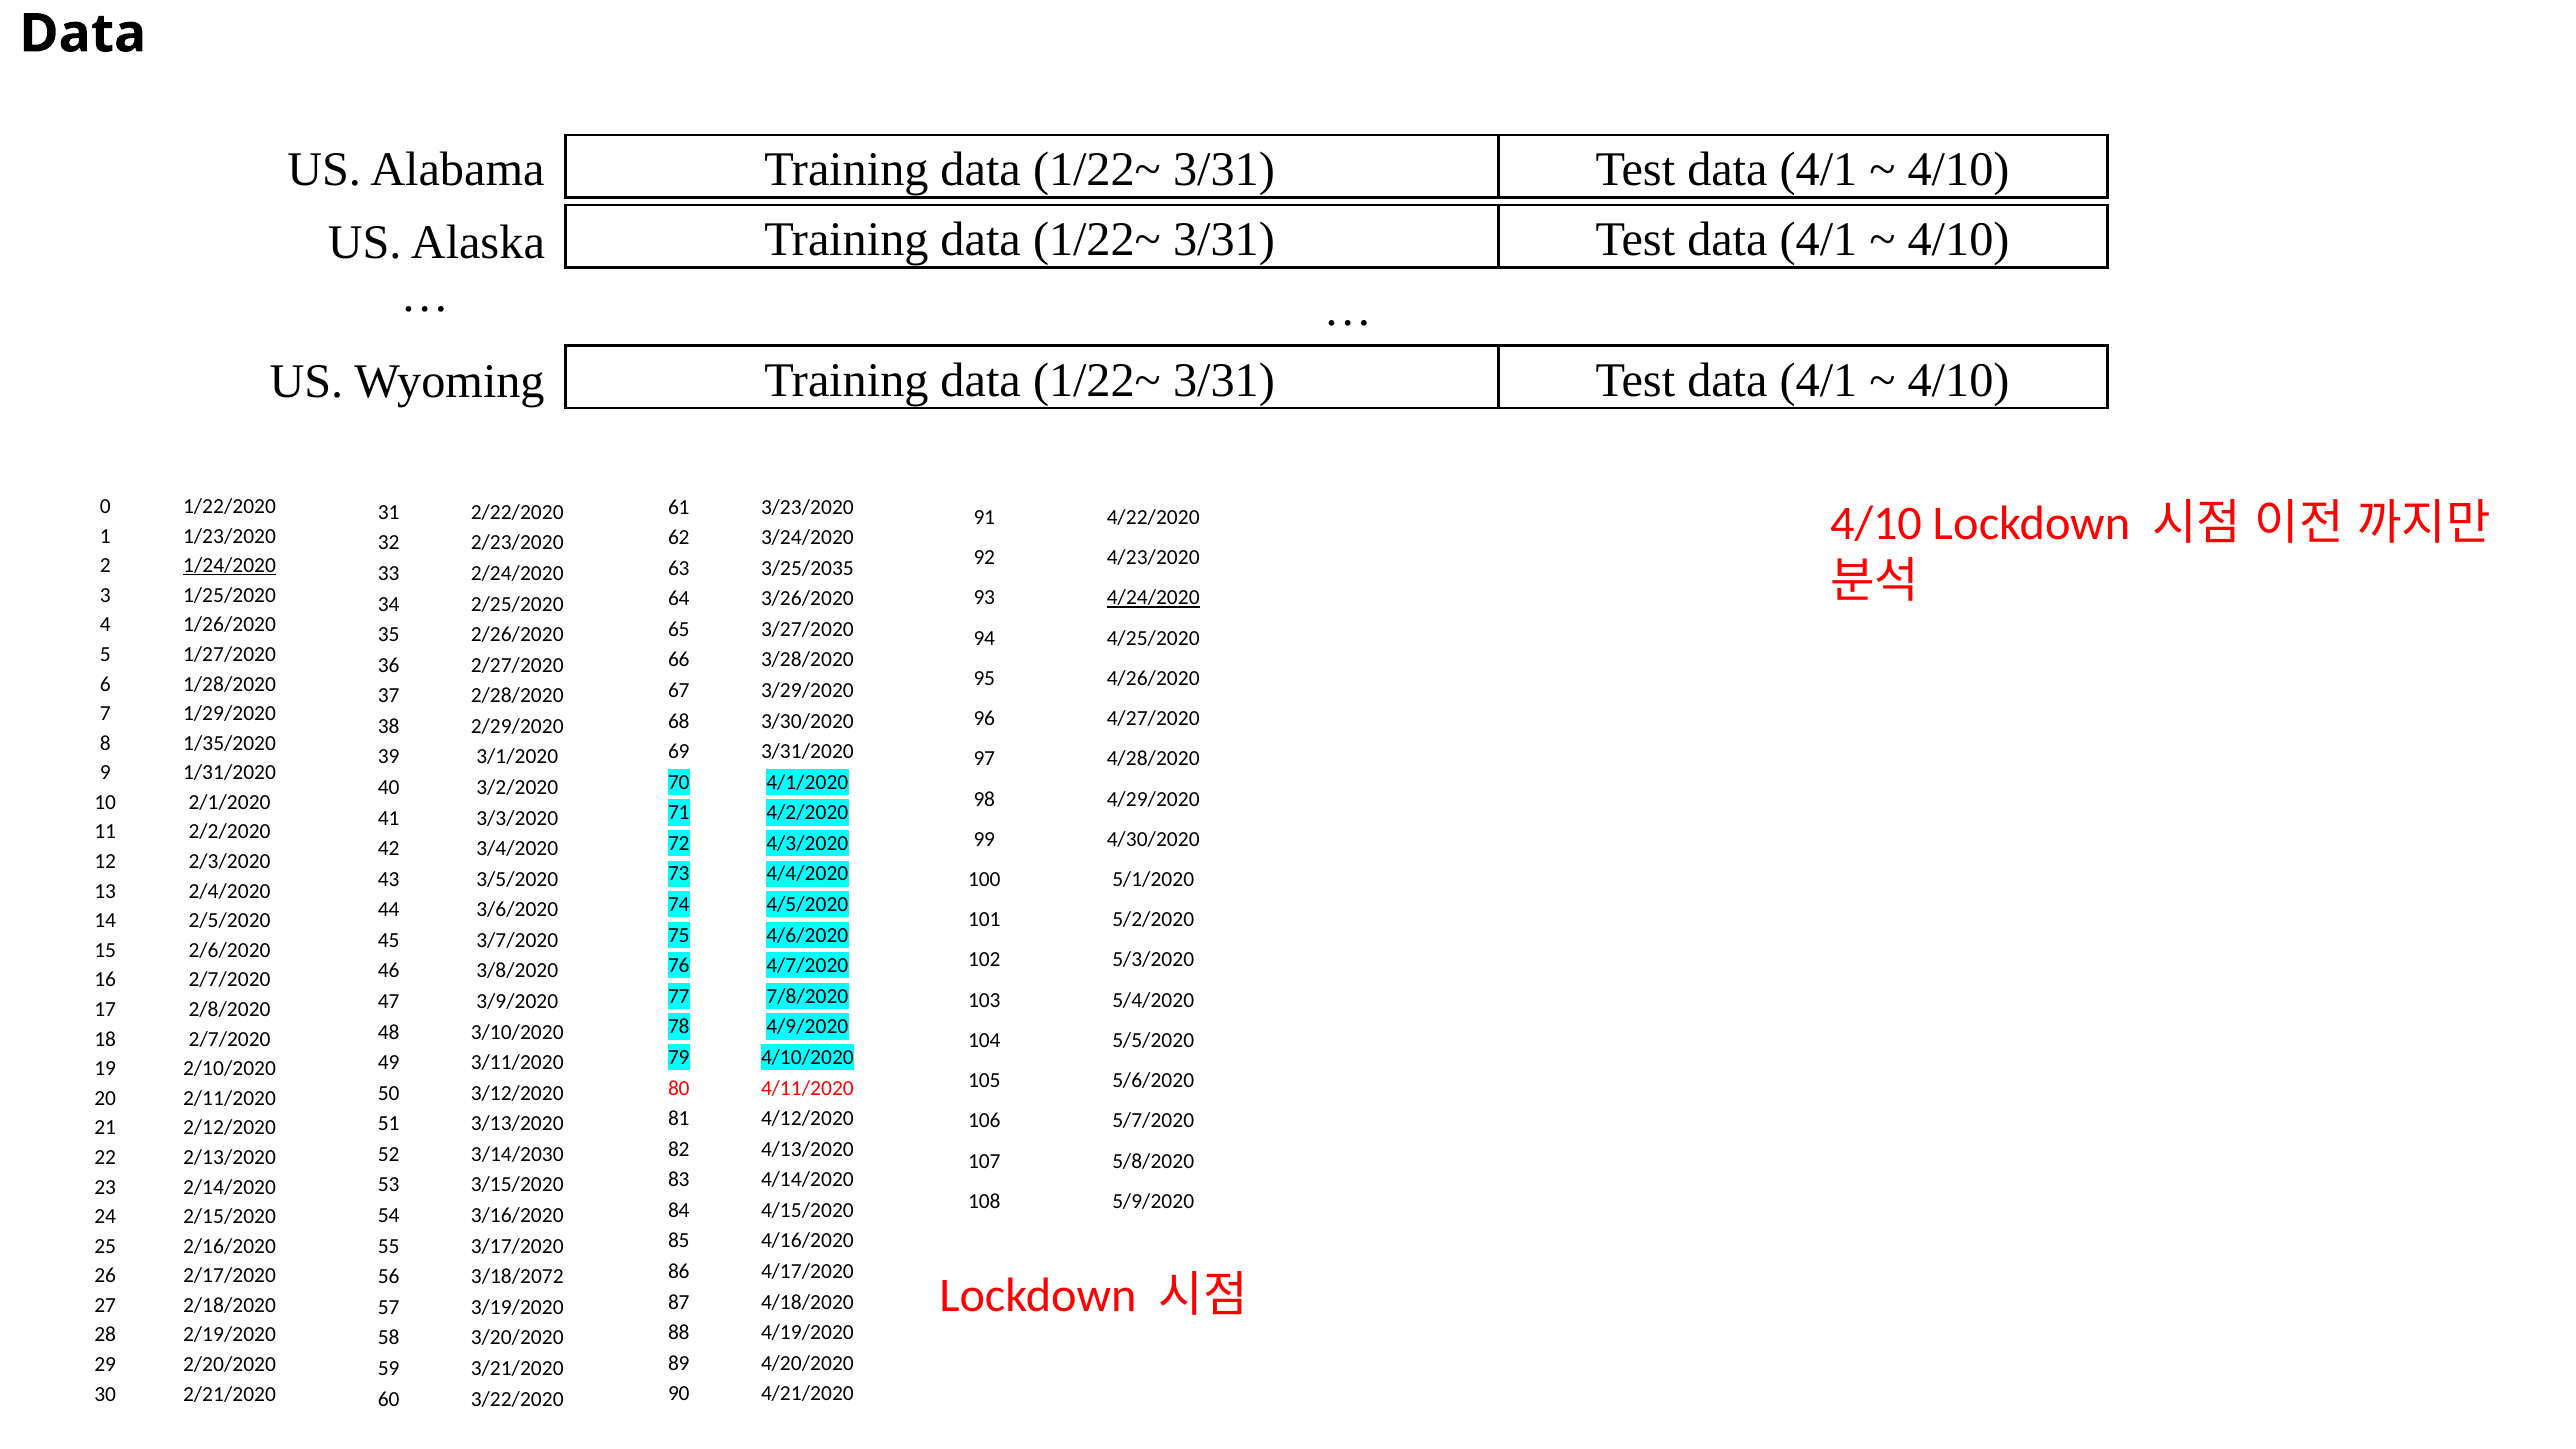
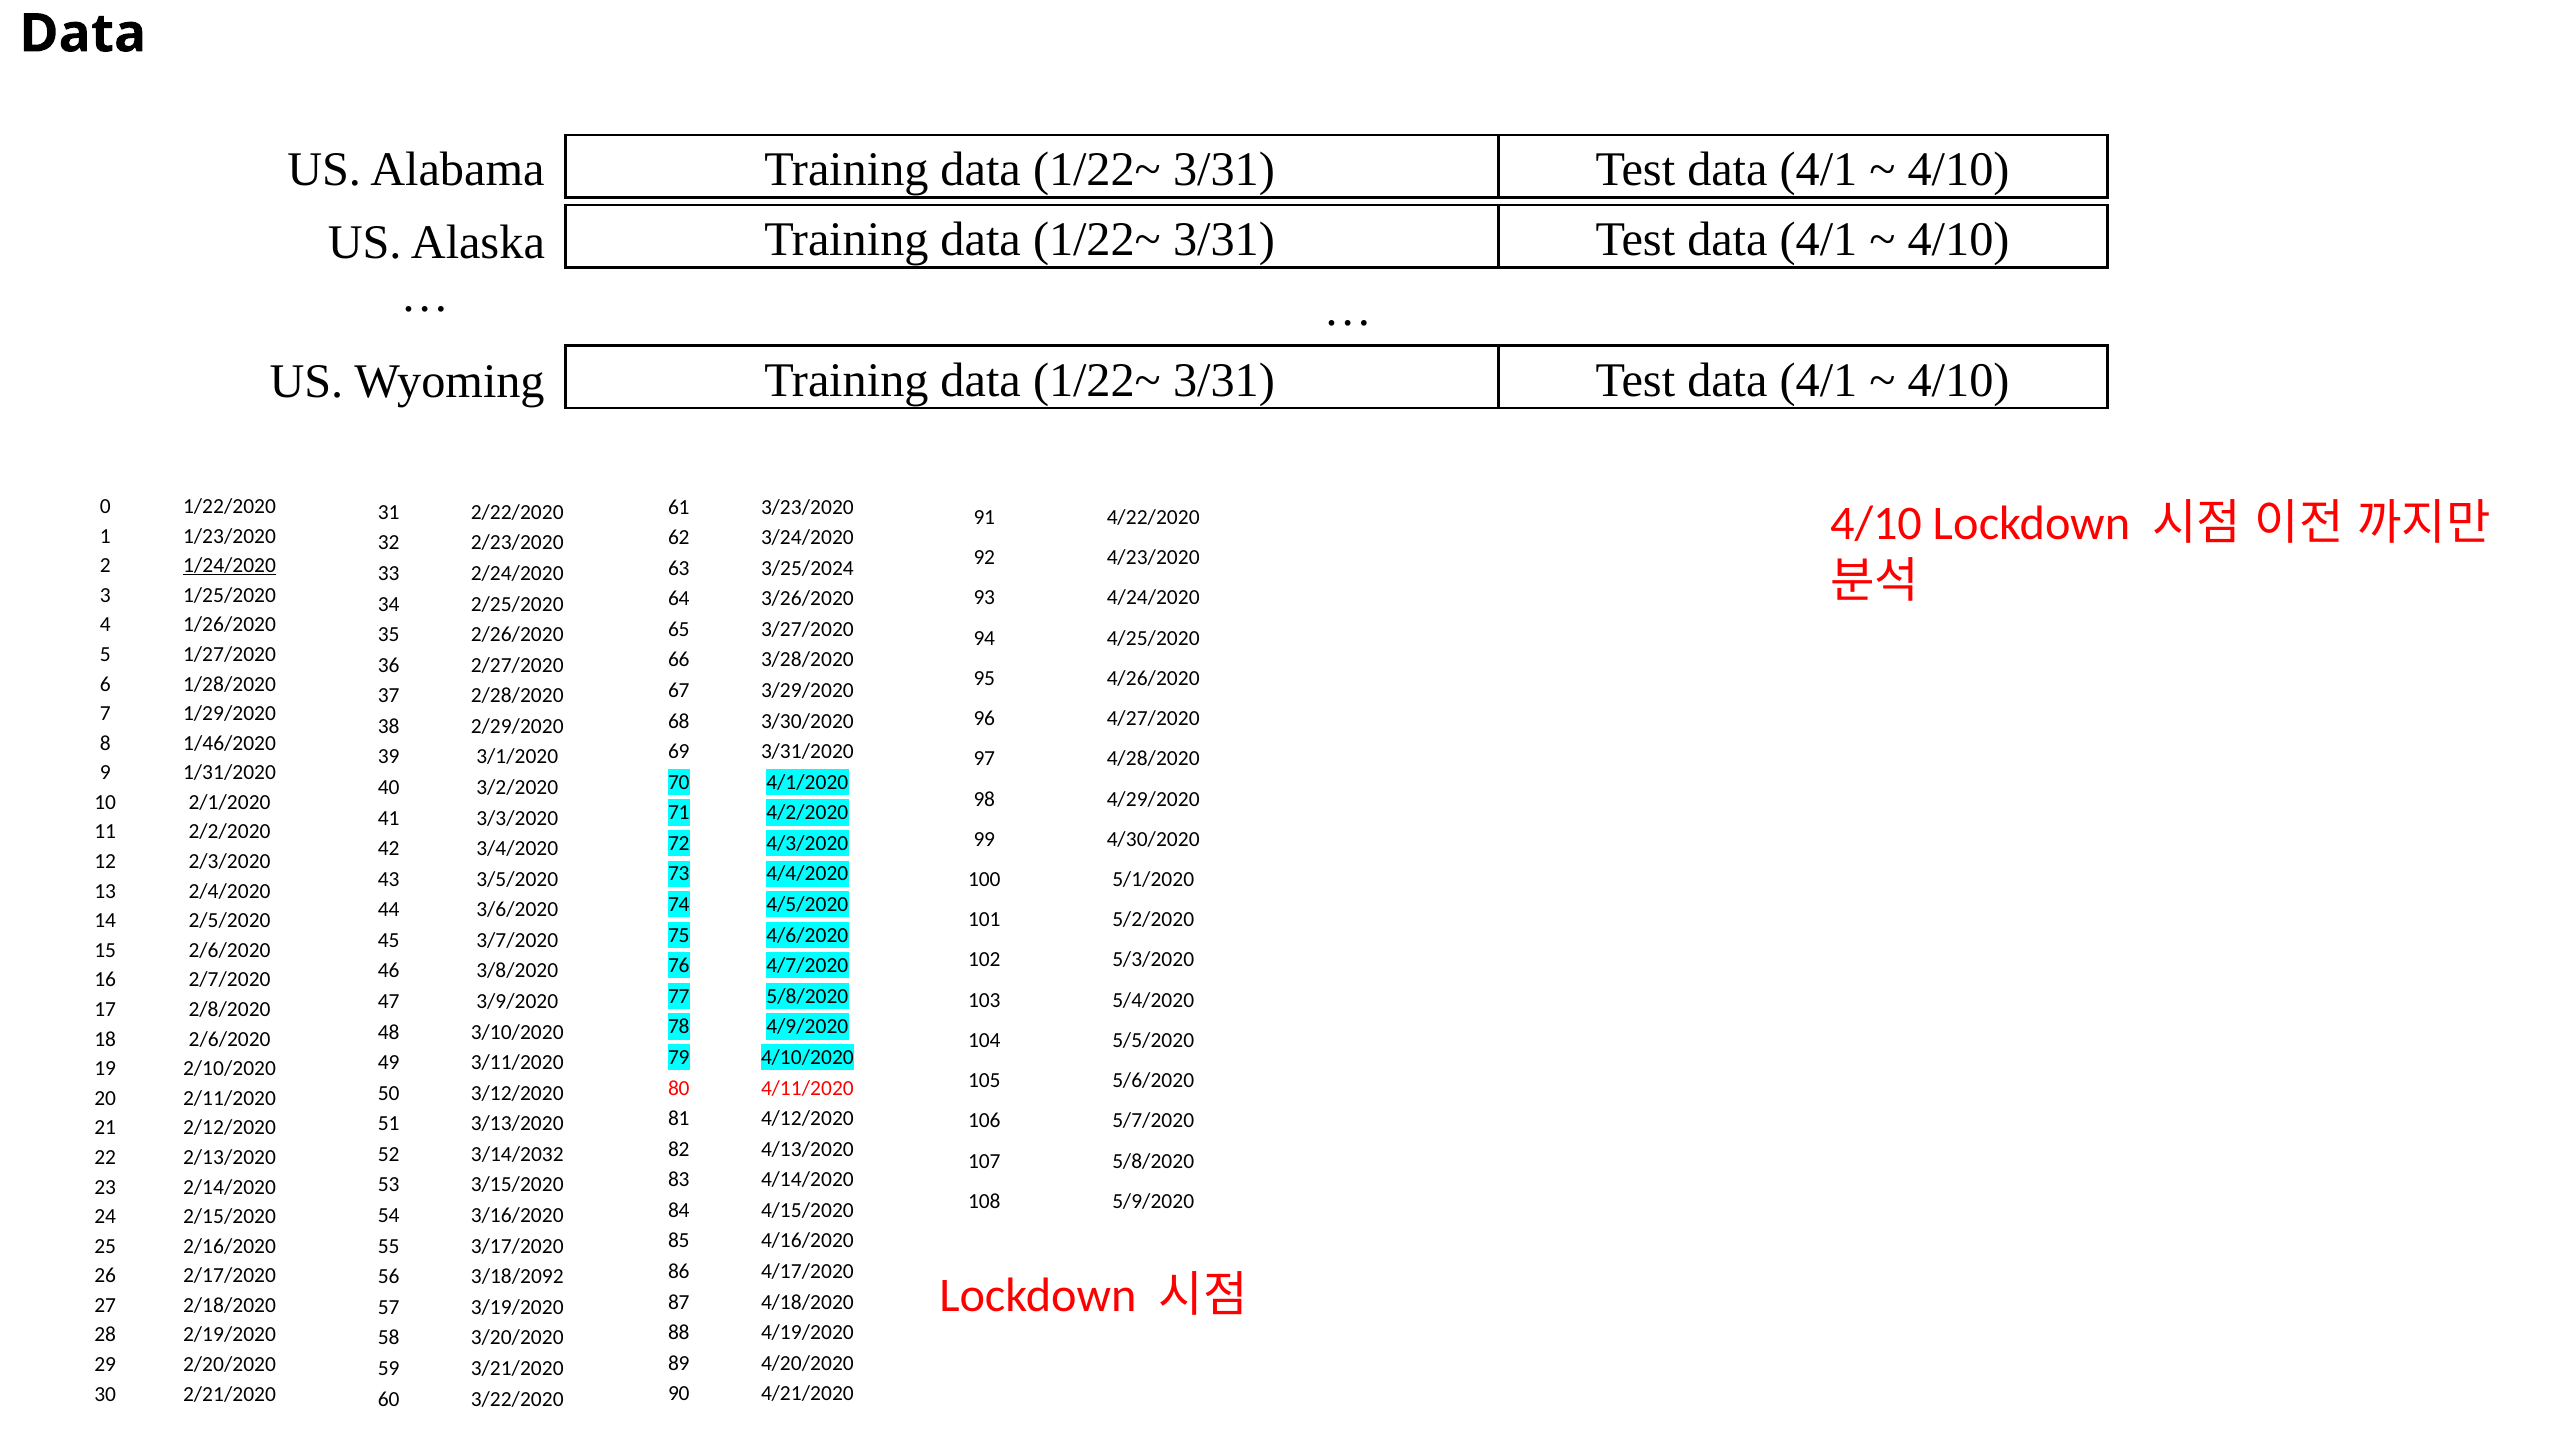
3/25/2035: 3/25/2035 -> 3/25/2024
4/24/2020 underline: present -> none
1/35/2020: 1/35/2020 -> 1/46/2020
77 7/8/2020: 7/8/2020 -> 5/8/2020
18 2/7/2020: 2/7/2020 -> 2/6/2020
3/14/2030: 3/14/2030 -> 3/14/2032
3/18/2072: 3/18/2072 -> 3/18/2092
